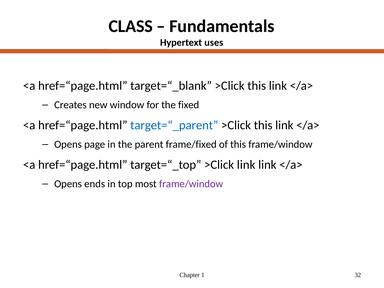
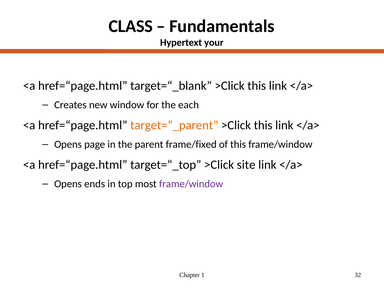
uses: uses -> your
fixed: fixed -> each
target=“_parent colour: blue -> orange
>Click link: link -> site
